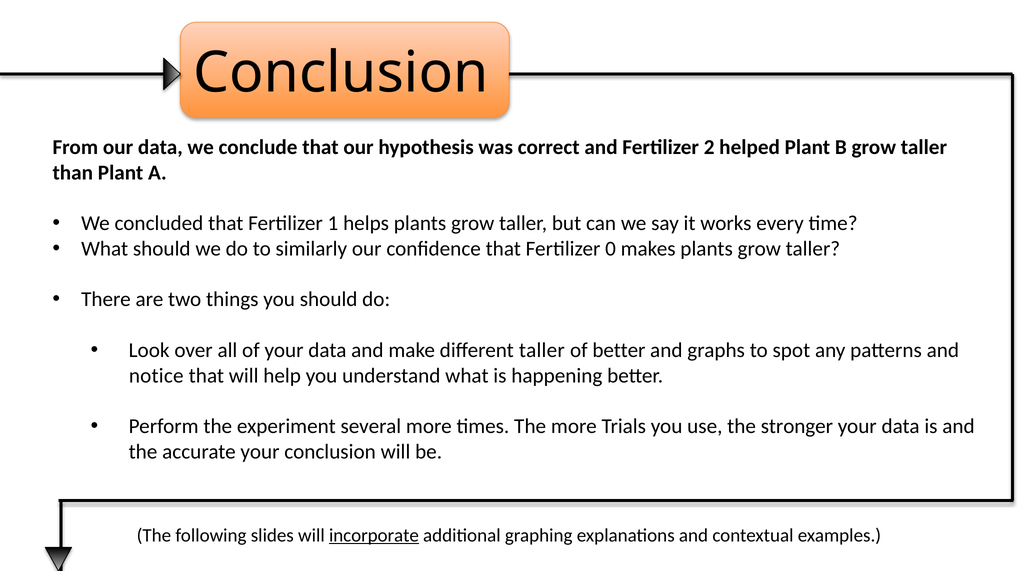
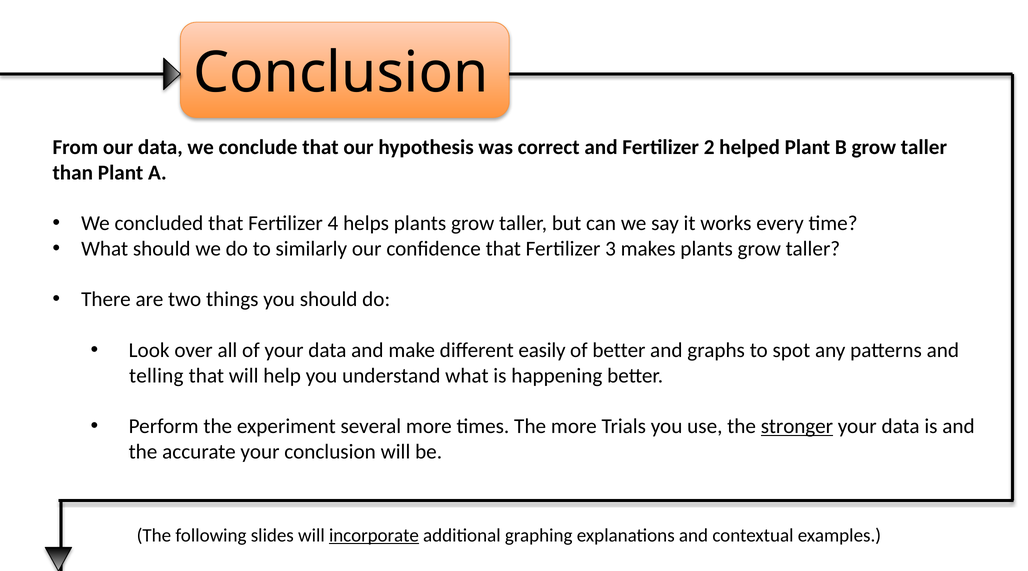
1: 1 -> 4
0: 0 -> 3
different taller: taller -> easily
notice: notice -> telling
stronger underline: none -> present
